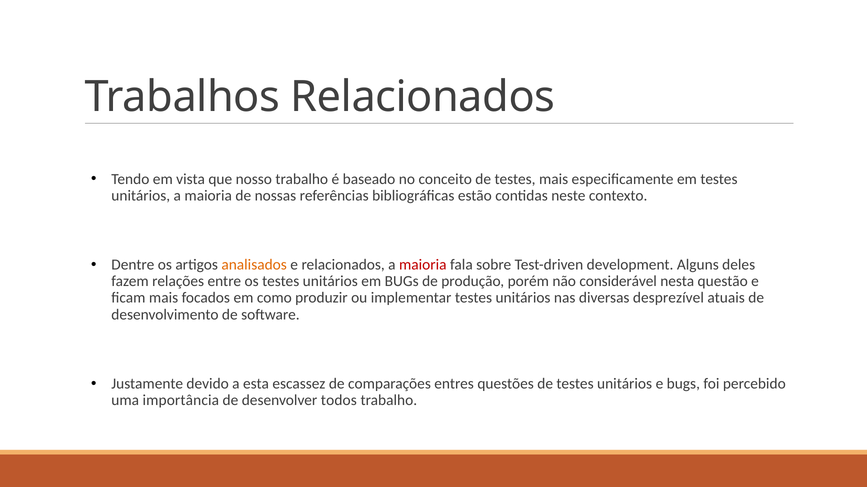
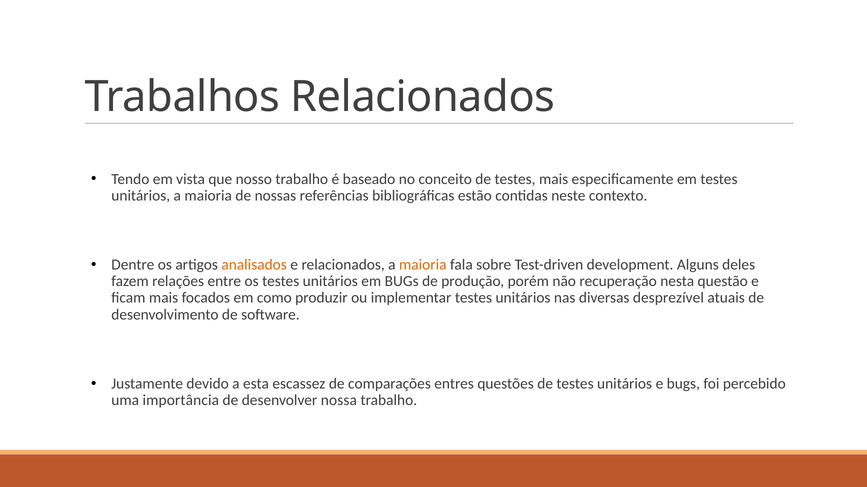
maioria at (423, 265) colour: red -> orange
considerável: considerável -> recuperação
todos: todos -> nossa
